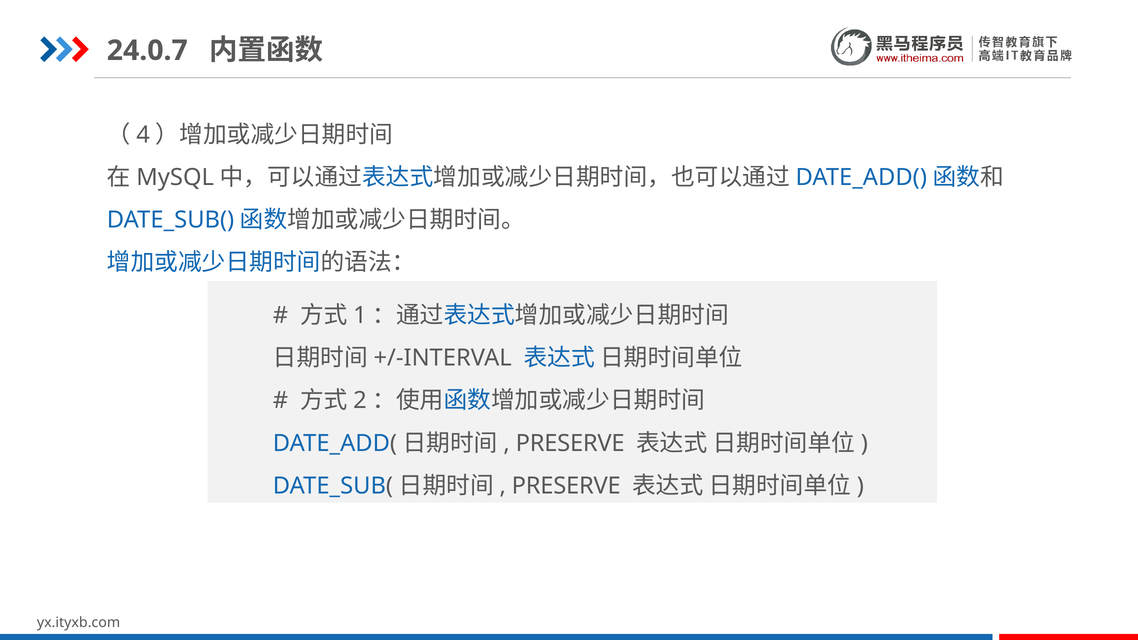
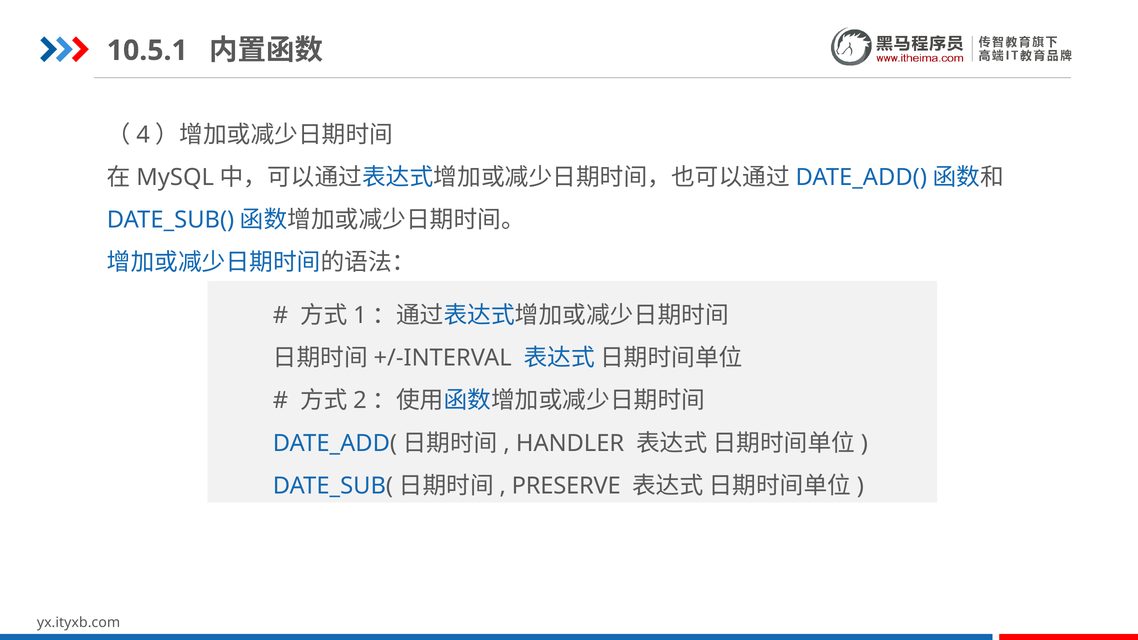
24.0.7: 24.0.7 -> 10.5.1
PRESERVE at (570, 443): PRESERVE -> HANDLER
